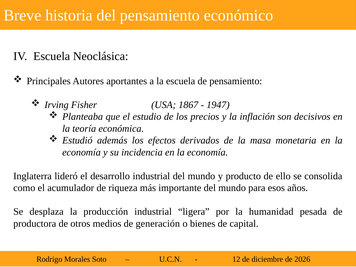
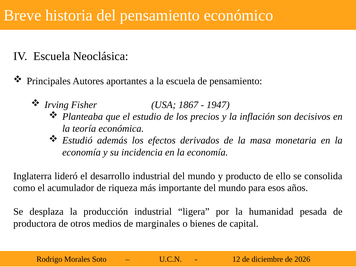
generación: generación -> marginales
